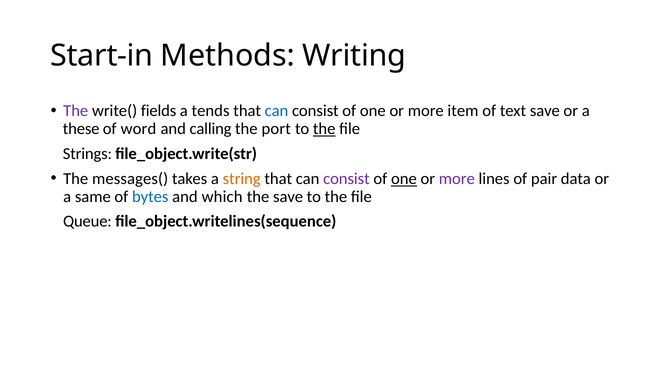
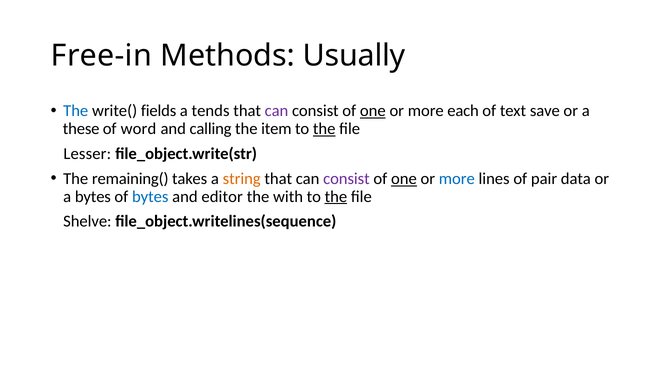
Start-in: Start-in -> Free-in
Writing: Writing -> Usually
The at (76, 111) colour: purple -> blue
can at (277, 111) colour: blue -> purple
one at (373, 111) underline: none -> present
item: item -> each
port: port -> item
Strings: Strings -> Lesser
messages(: messages( -> remaining(
more at (457, 179) colour: purple -> blue
a same: same -> bytes
which: which -> editor
the save: save -> with
the at (336, 197) underline: none -> present
Queue: Queue -> Shelve
